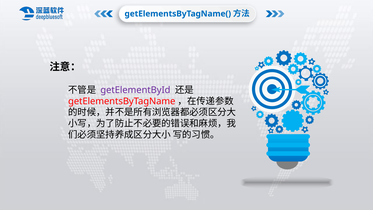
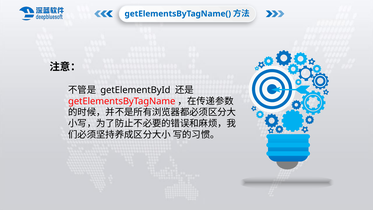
getElementById colour: purple -> black
